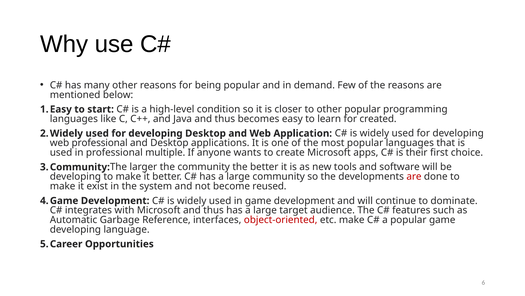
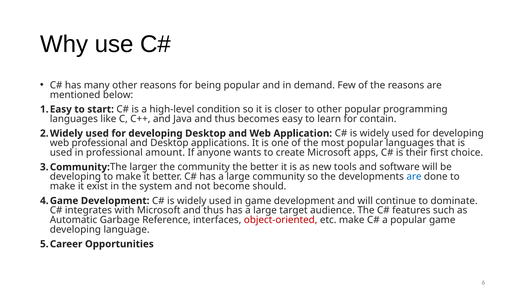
created: created -> contain
multiple: multiple -> amount
are at (414, 176) colour: red -> blue
reused: reused -> should
